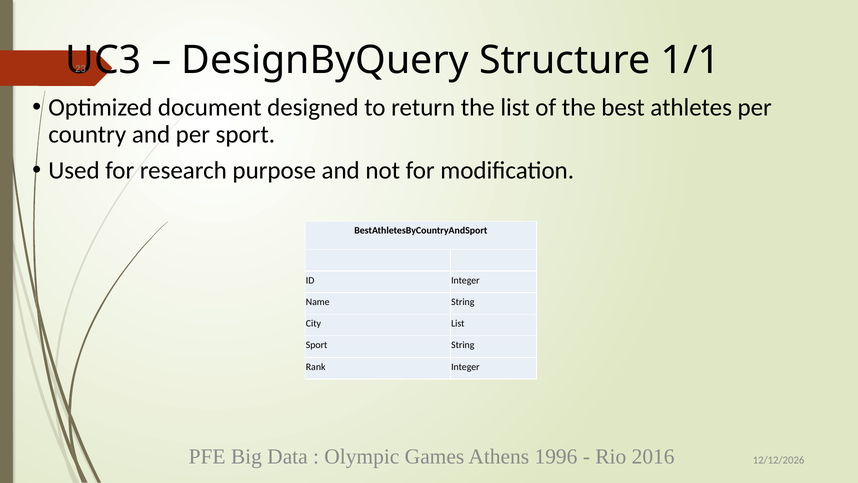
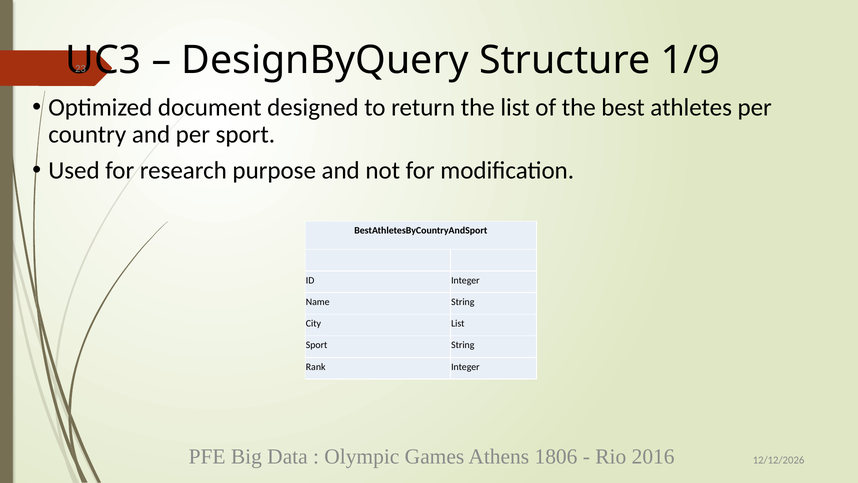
1/1: 1/1 -> 1/9
1996: 1996 -> 1806
